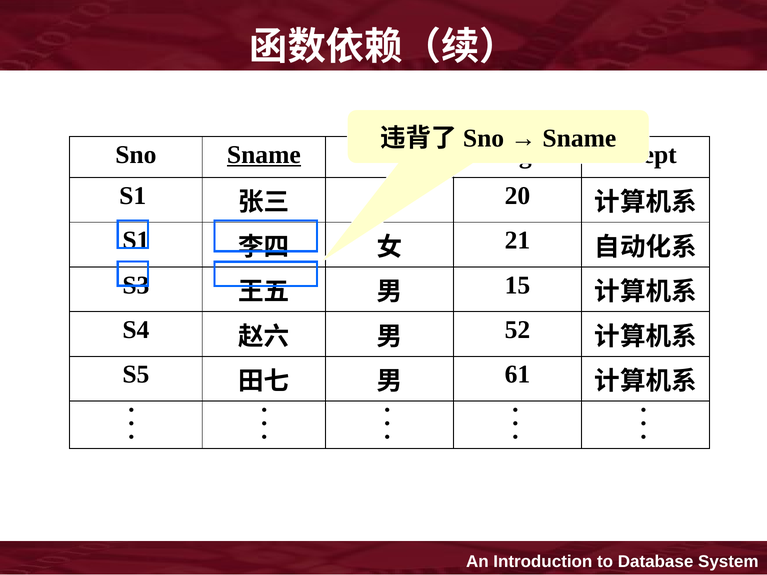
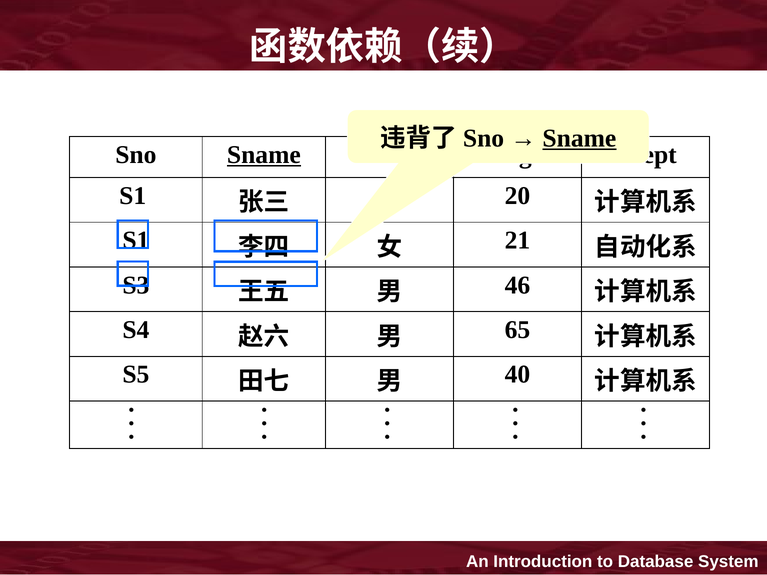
Sname at (579, 138) underline: none -> present
15: 15 -> 46
52: 52 -> 65
61: 61 -> 40
